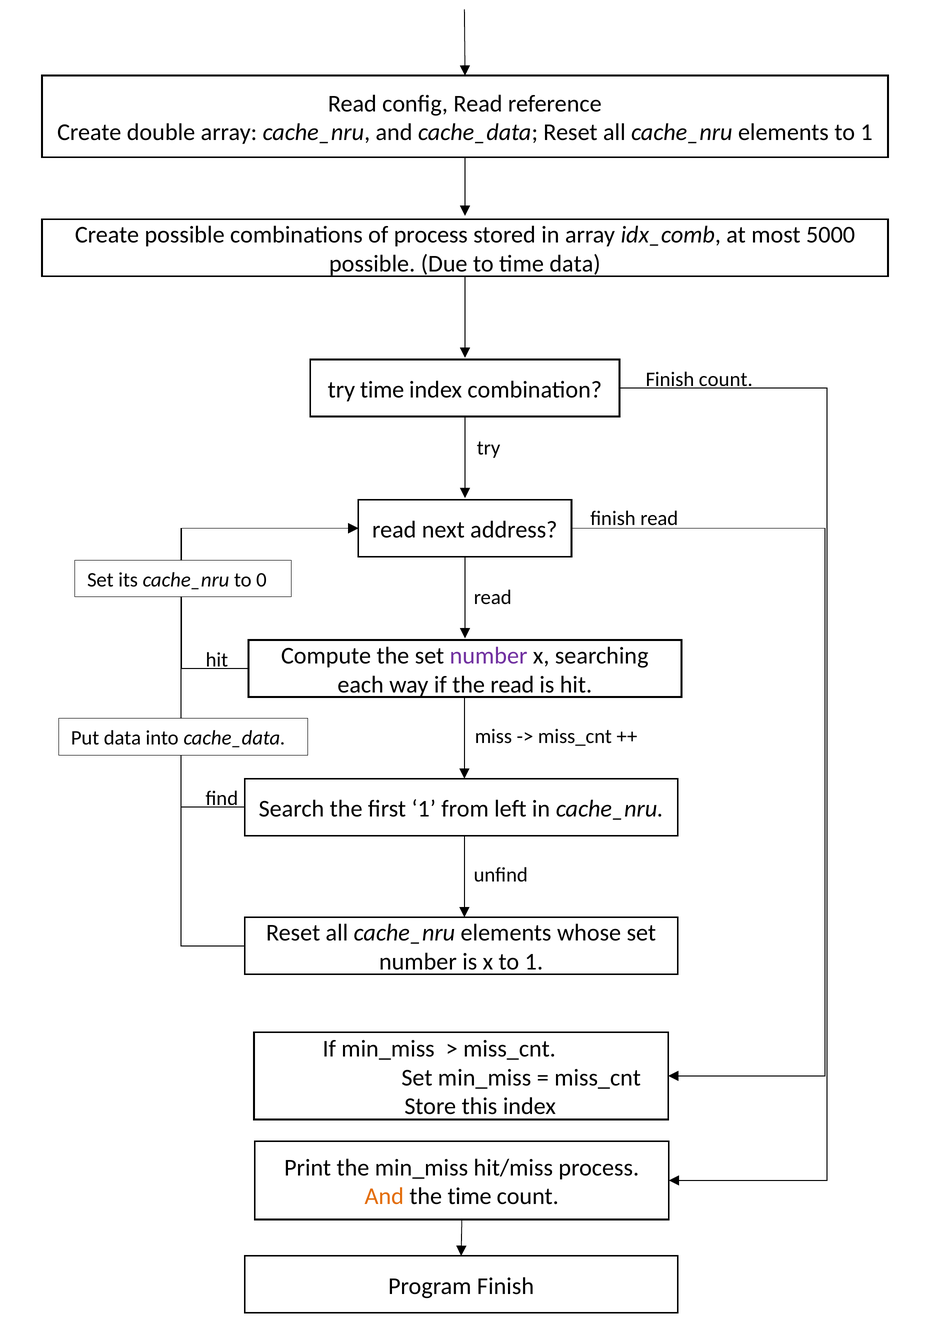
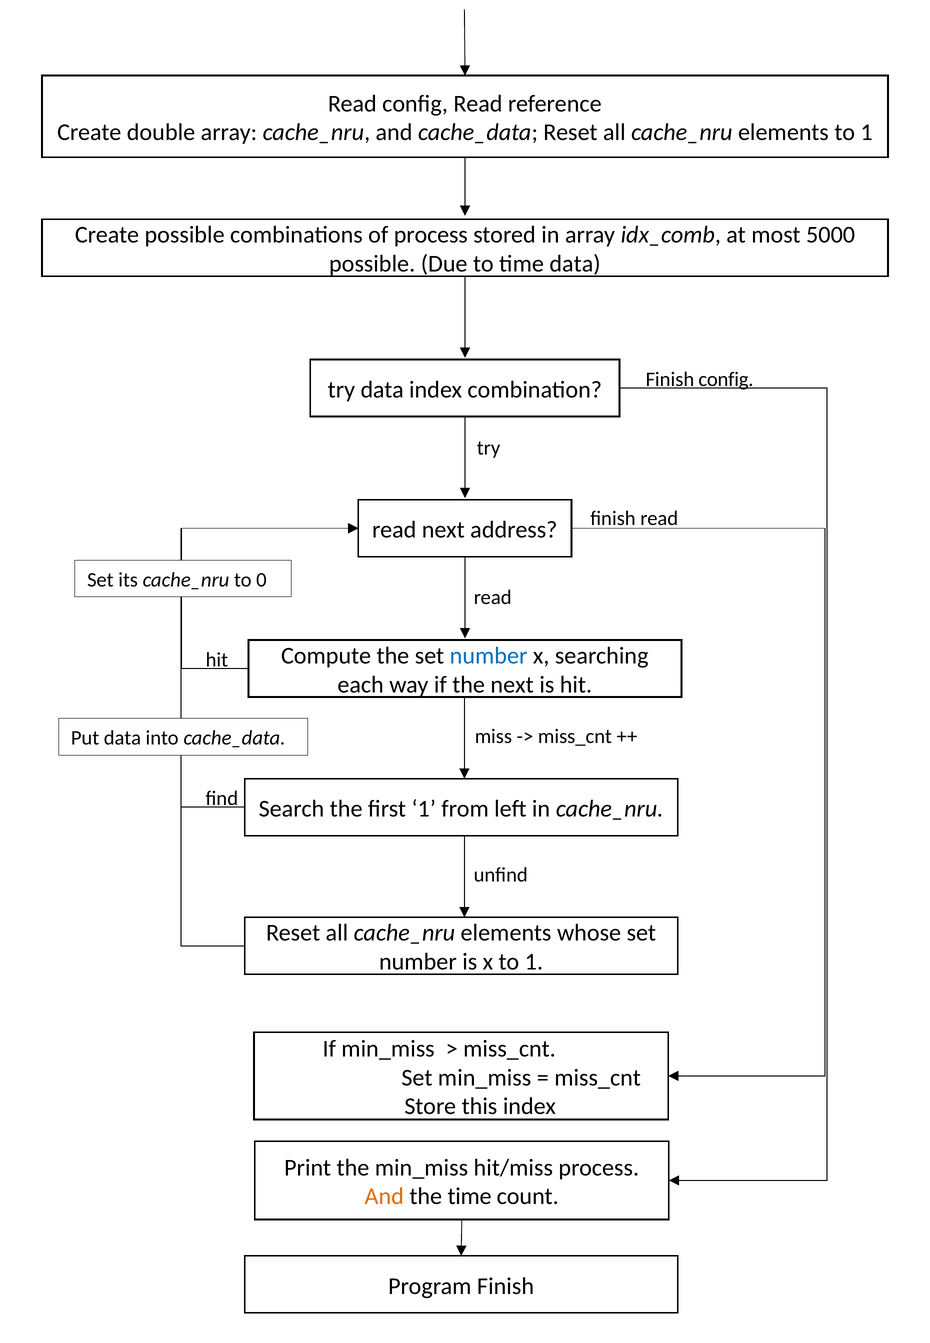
Finish count: count -> config
try time: time -> data
number at (489, 656) colour: purple -> blue
the read: read -> next
